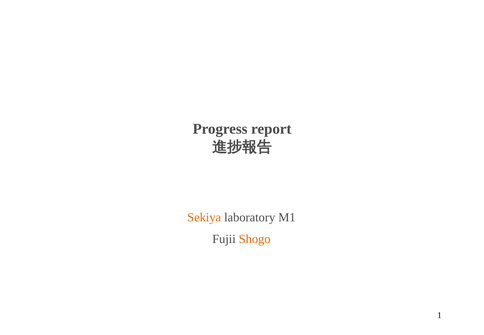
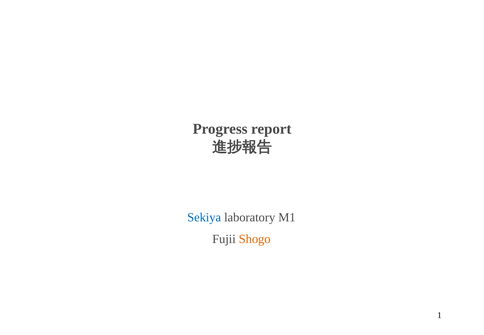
Sekiya colour: orange -> blue
